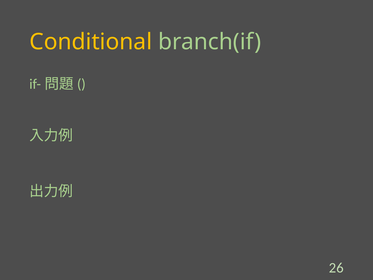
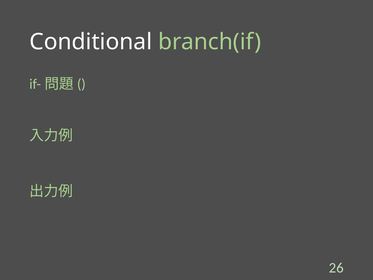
Conditional colour: yellow -> white
